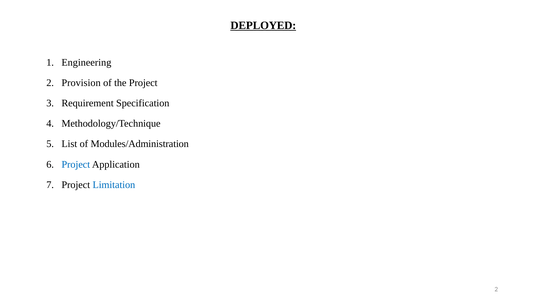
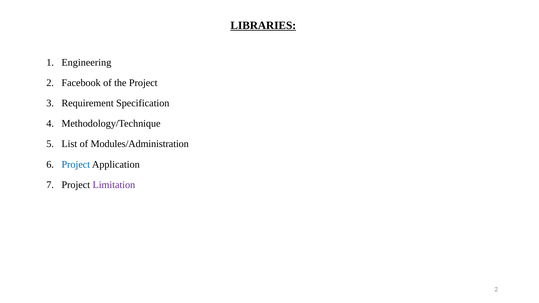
DEPLOYED: DEPLOYED -> LIBRARIES
Provision: Provision -> Facebook
Limitation colour: blue -> purple
